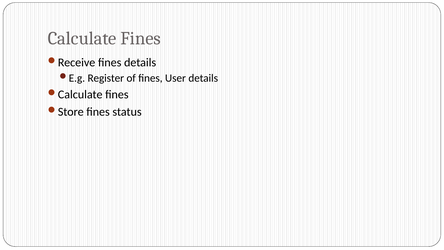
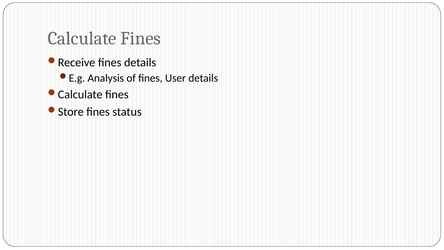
Register: Register -> Analysis
